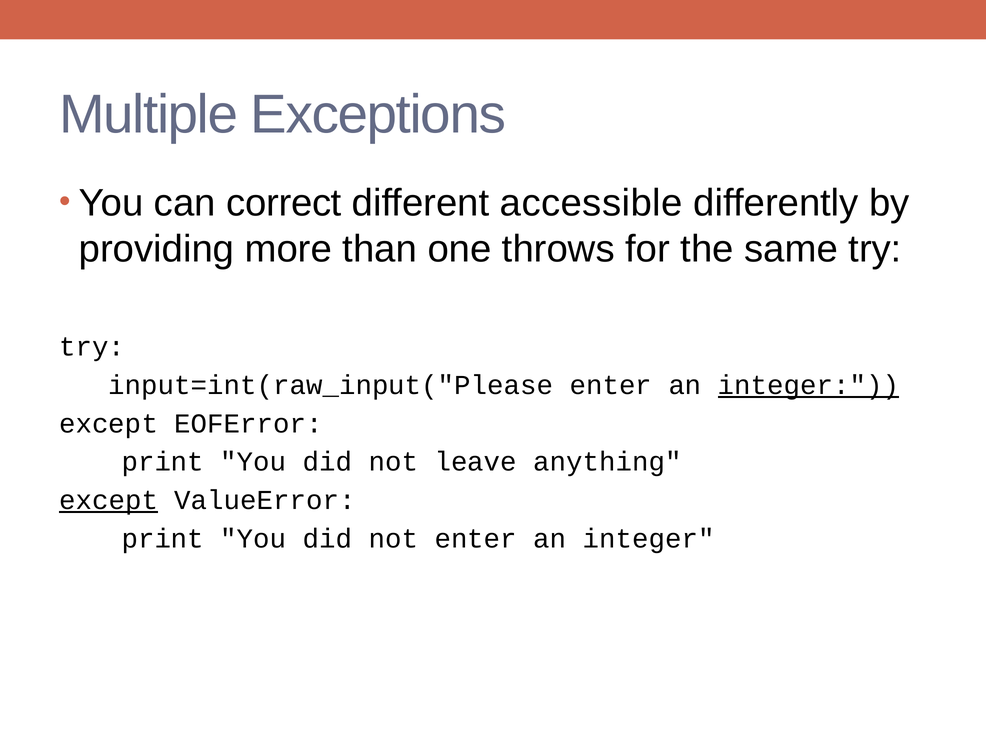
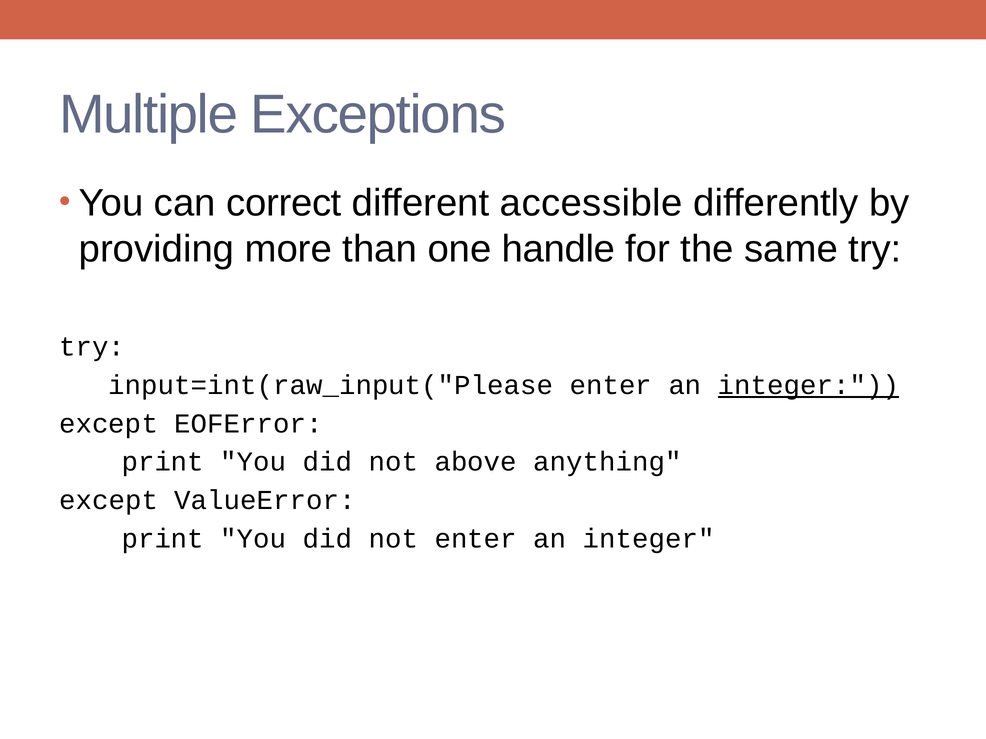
throws: throws -> handle
leave: leave -> above
except at (109, 501) underline: present -> none
